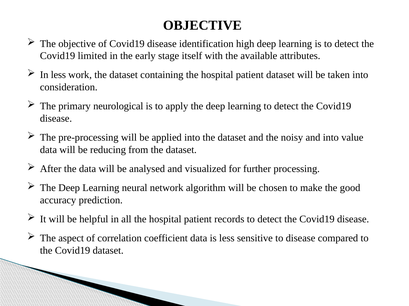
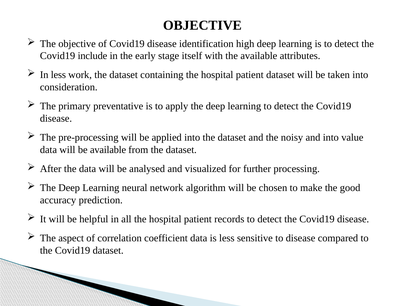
limited: limited -> include
neurological: neurological -> preventative
be reducing: reducing -> available
